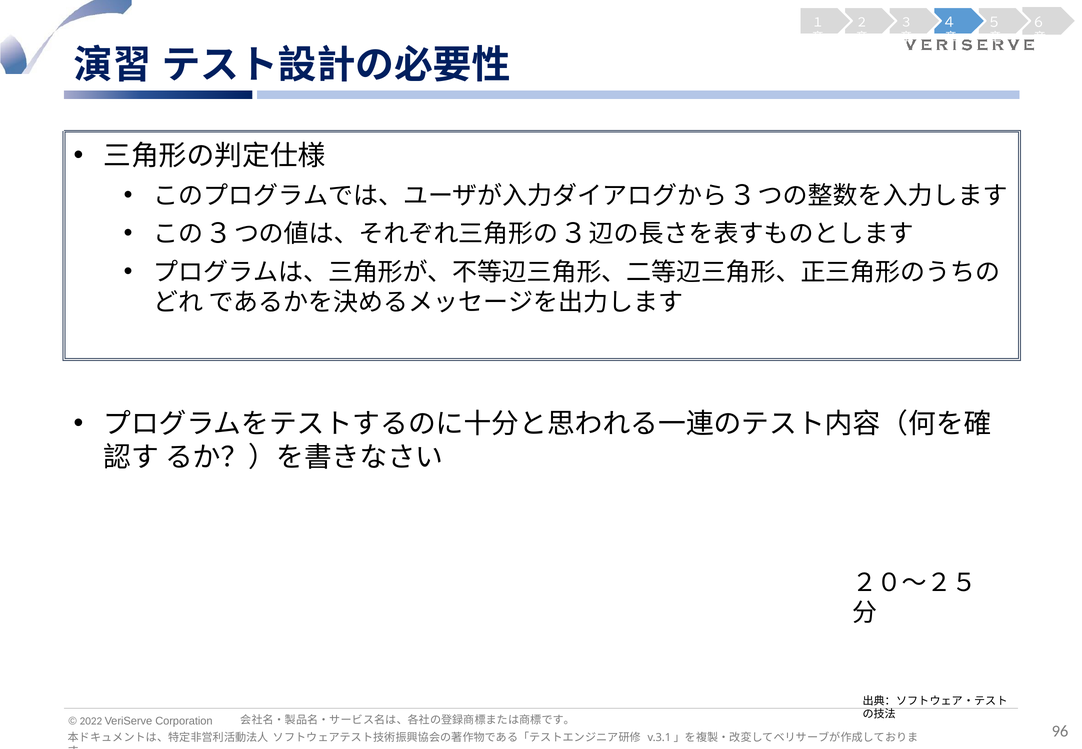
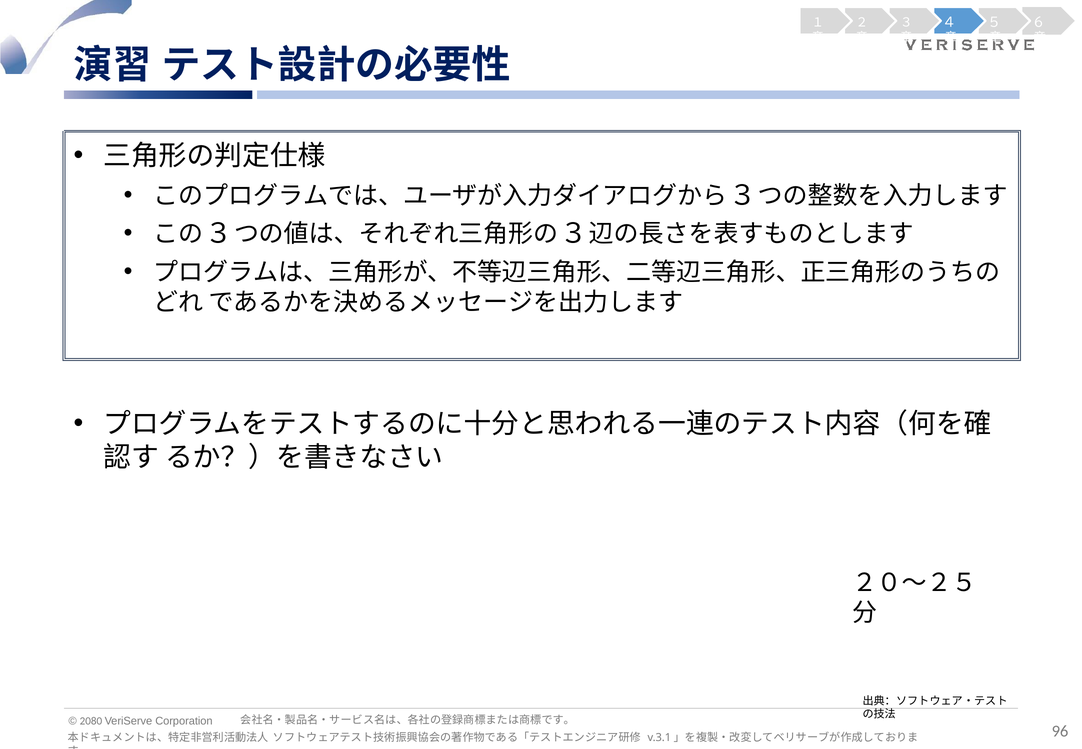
2022: 2022 -> 2080
